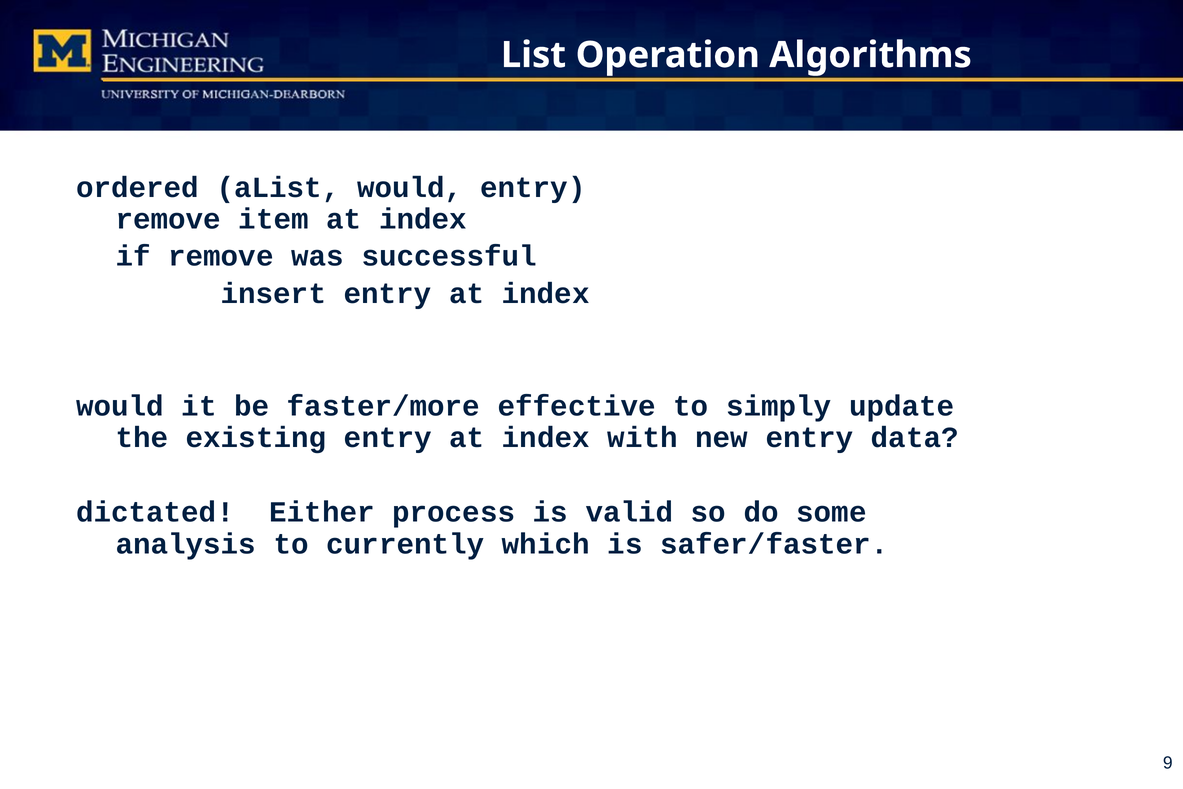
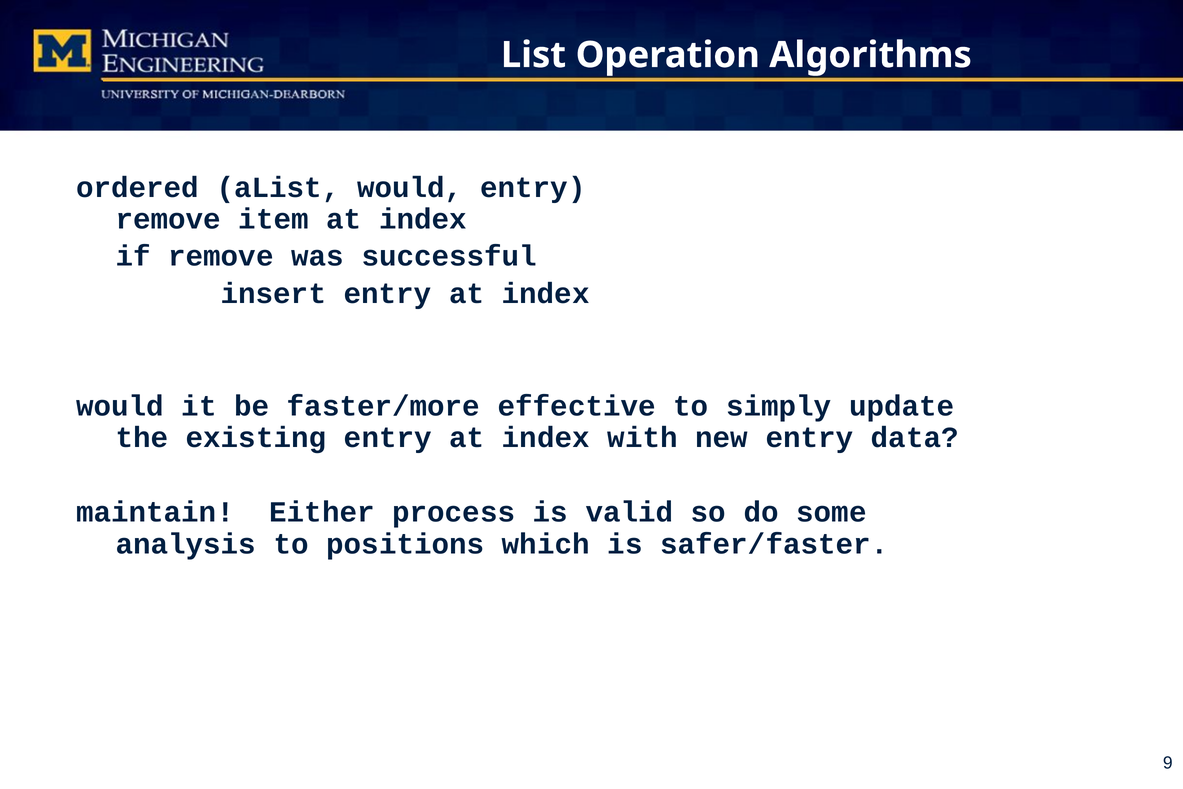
dictated: dictated -> maintain
currently: currently -> positions
